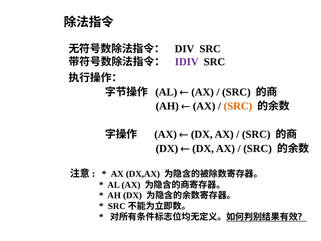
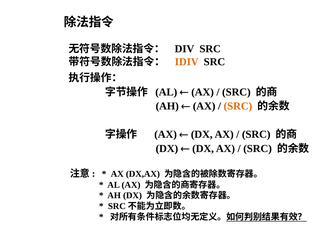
IDIV colour: purple -> orange
